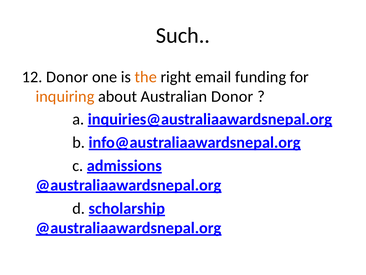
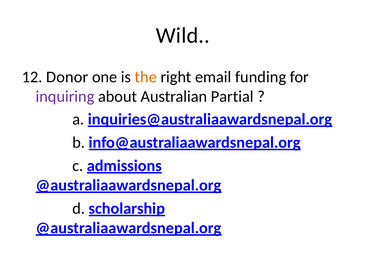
Such: Such -> Wild
inquiring colour: orange -> purple
Australian Donor: Donor -> Partial
